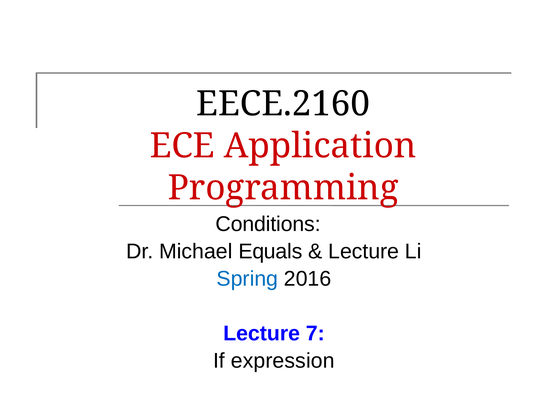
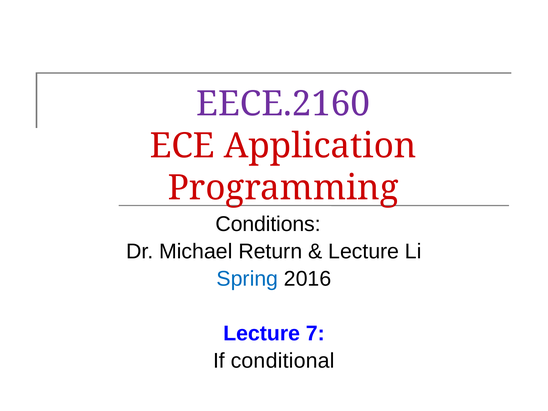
EECE.2160 colour: black -> purple
Equals: Equals -> Return
expression: expression -> conditional
